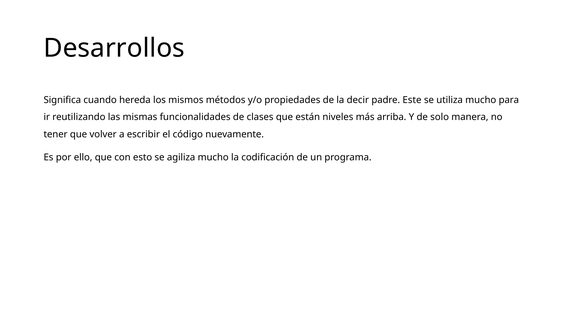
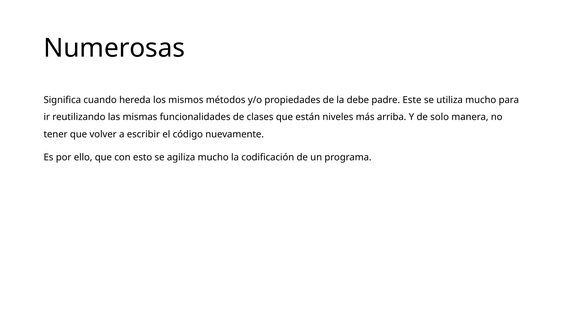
Desarrollos: Desarrollos -> Numerosas
decir: decir -> debe
